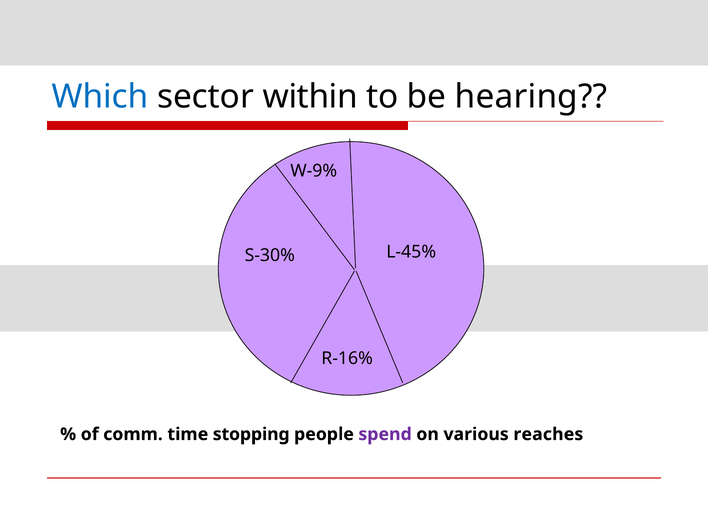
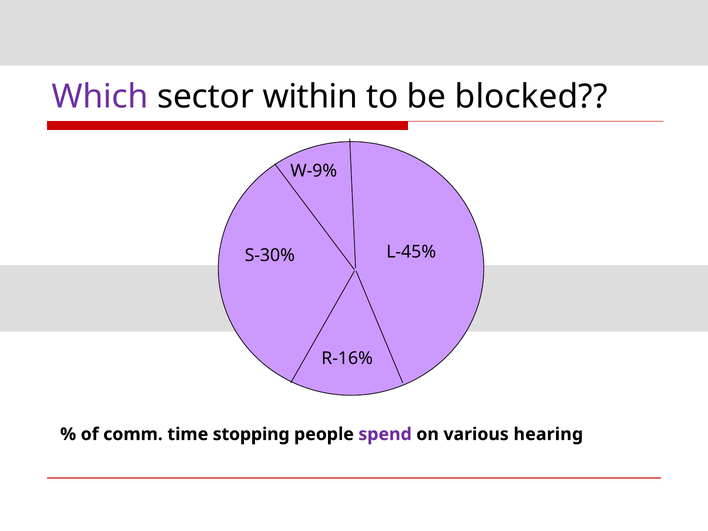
Which colour: blue -> purple
hearing: hearing -> blocked
reaches: reaches -> hearing
